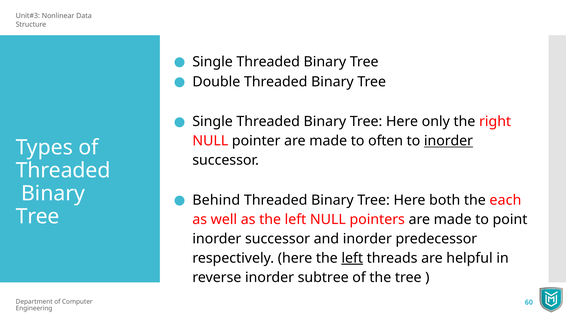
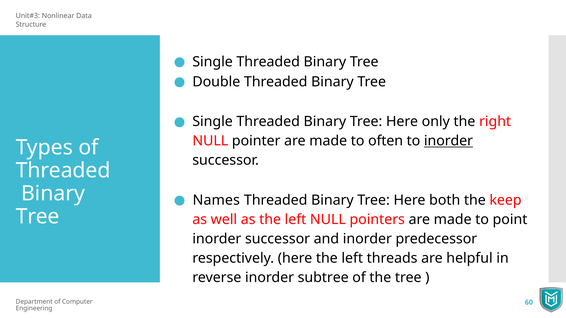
Behind: Behind -> Names
each: each -> keep
left at (352, 258) underline: present -> none
